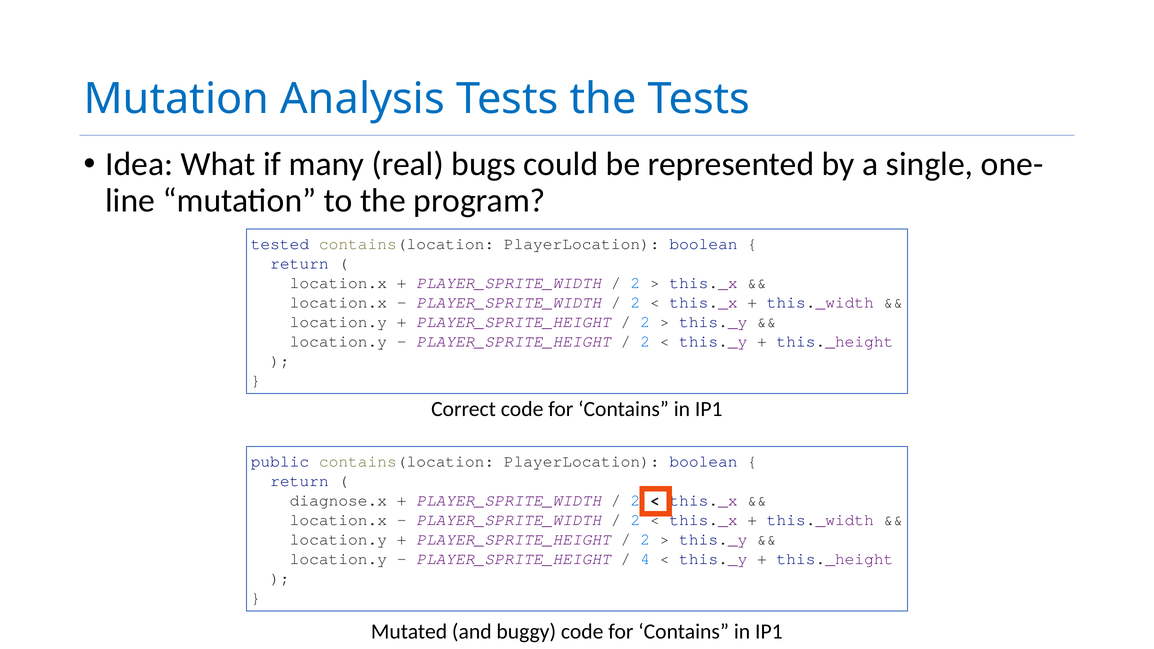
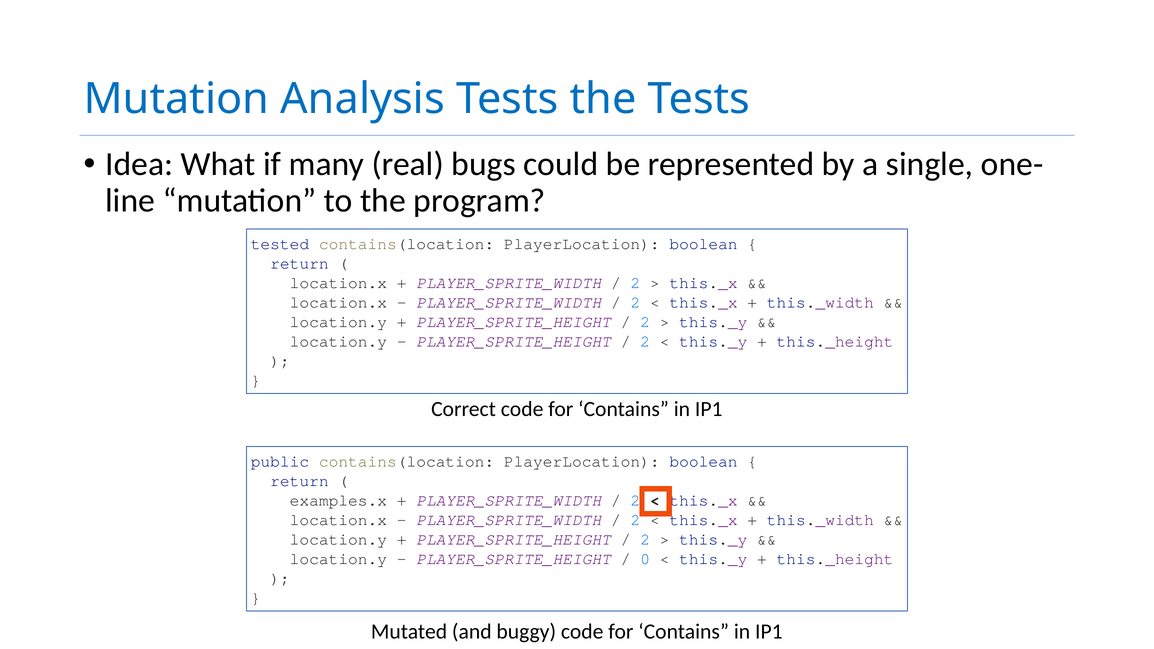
diagnose.x: diagnose.x -> examples.x
4: 4 -> 0
